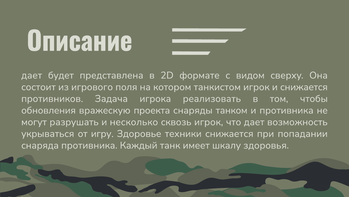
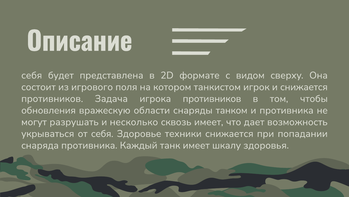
дает at (32, 75): дает -> себя
игрока реализовать: реализовать -> противников
проекта: проекта -> области
сквозь игрок: игрок -> имеет
от игру: игру -> себя
